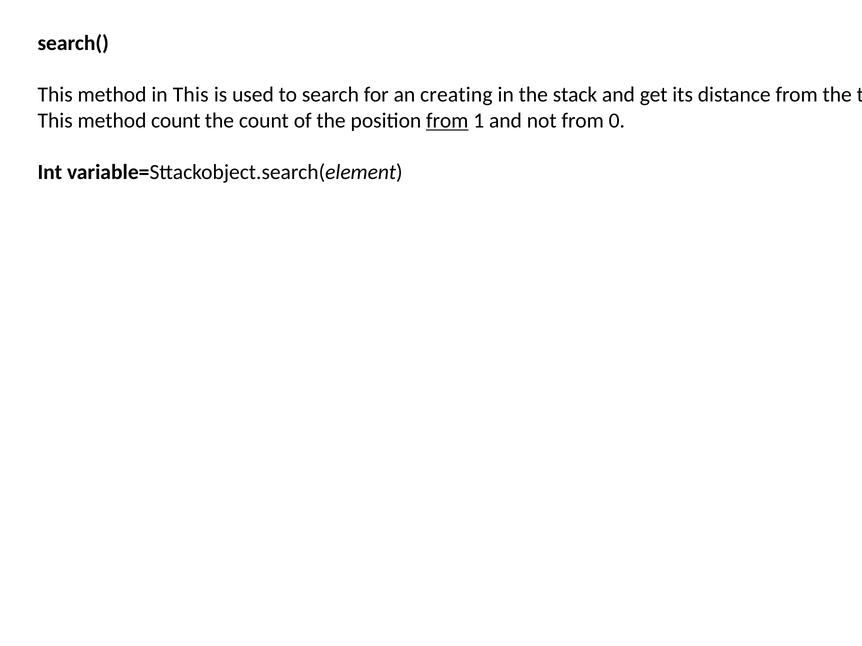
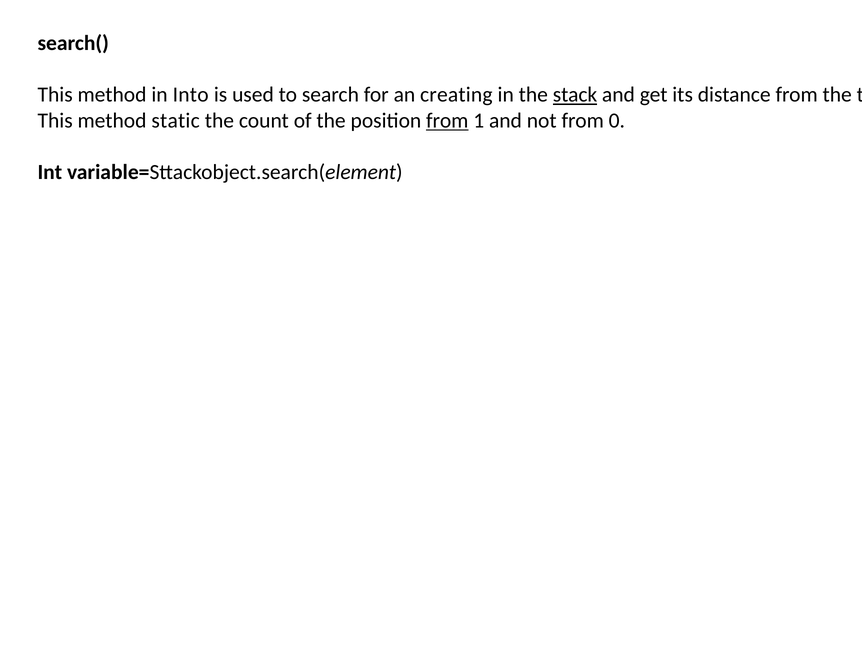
in This: This -> Into
stack underline: none -> present
method count: count -> static
